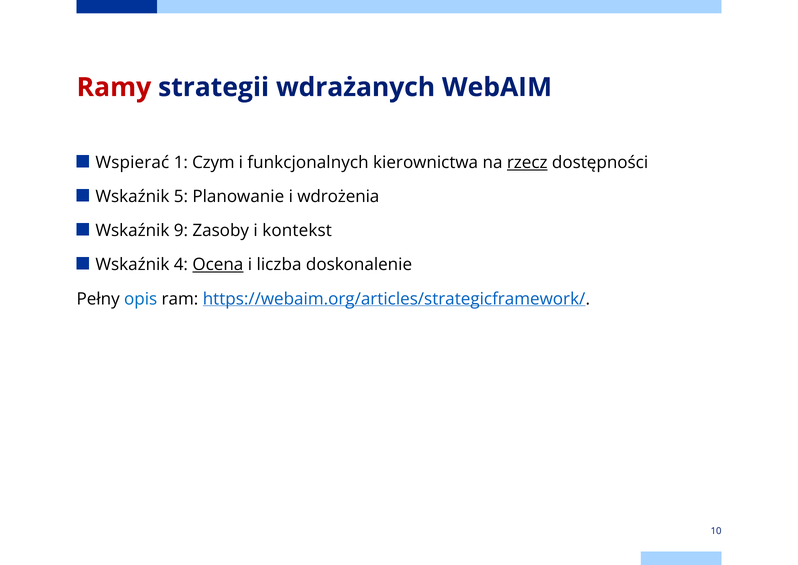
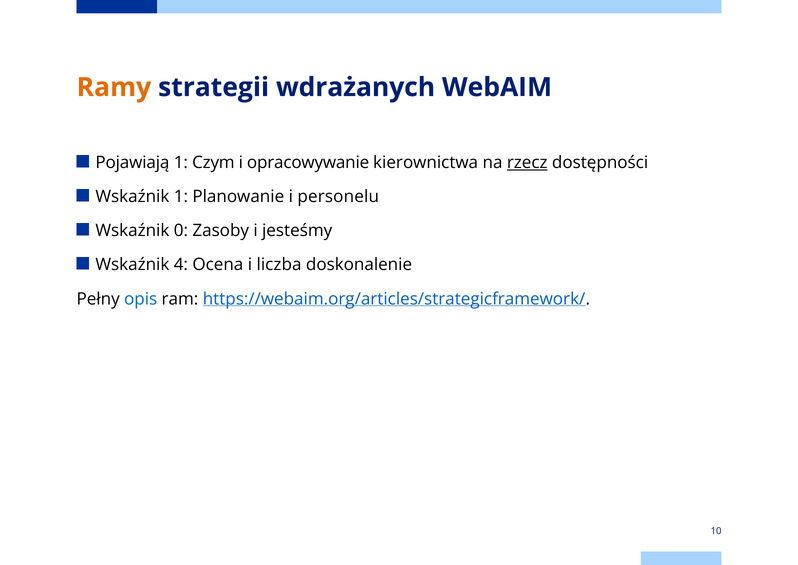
Ramy colour: red -> orange
Wspierać: Wspierać -> Pojawiają
funkcjonalnych: funkcjonalnych -> opracowywanie
Wskaźnik 5: 5 -> 1
wdrożenia: wdrożenia -> personelu
9: 9 -> 0
kontekst: kontekst -> jesteśmy
Ocena underline: present -> none
